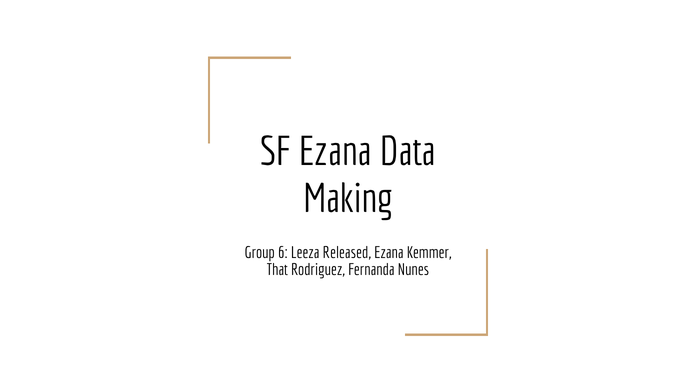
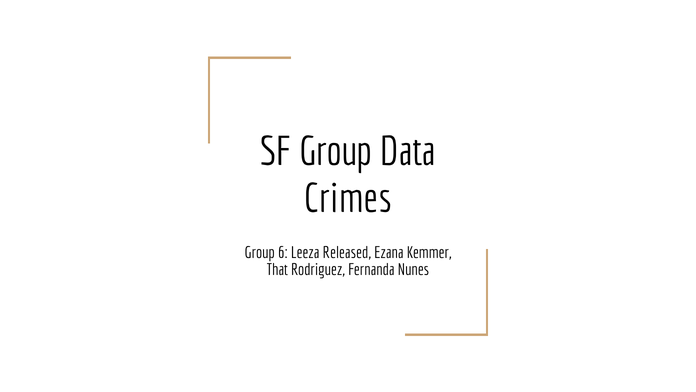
SF Ezana: Ezana -> Group
Making: Making -> Crimes
